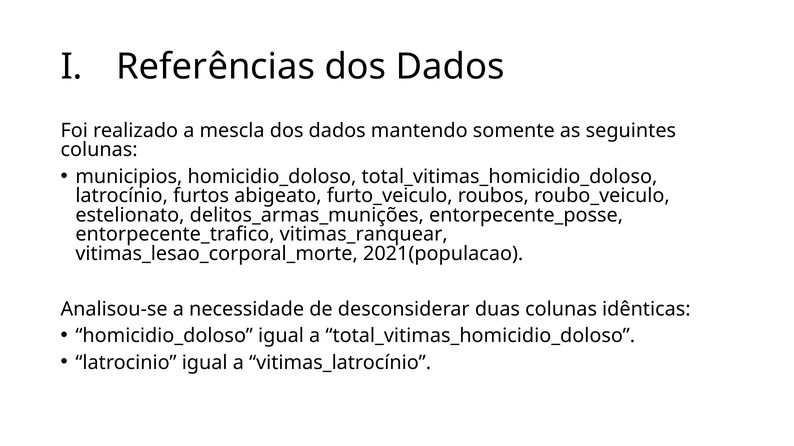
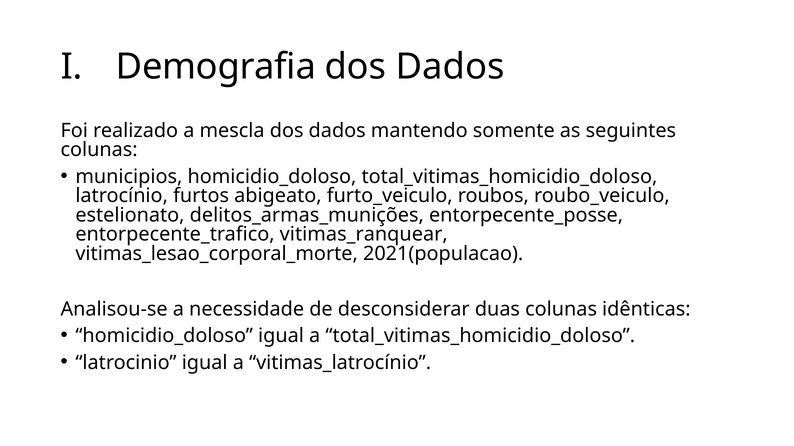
Referências: Referências -> Demografia
